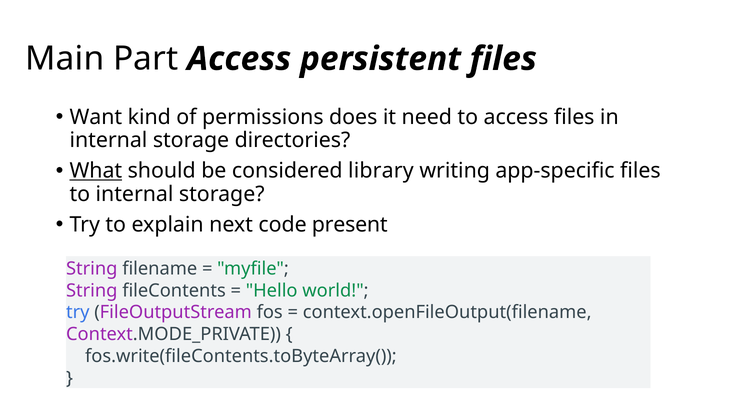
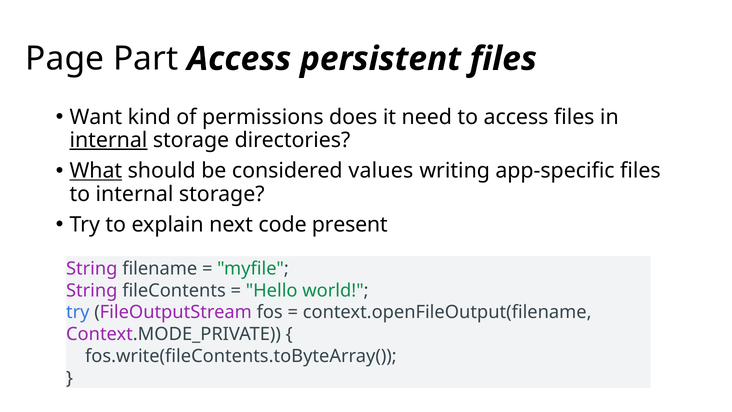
Main: Main -> Page
internal at (108, 140) underline: none -> present
library: library -> values
